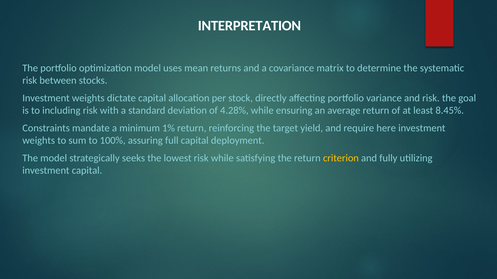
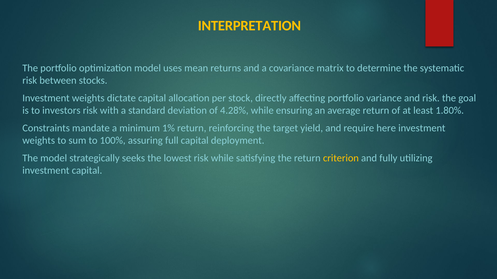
INTERPRETATION colour: white -> yellow
including: including -> investors
8.45%: 8.45% -> 1.80%
